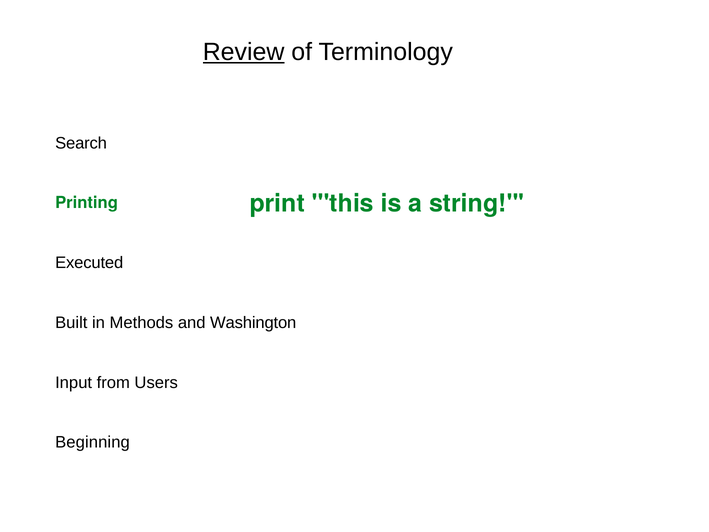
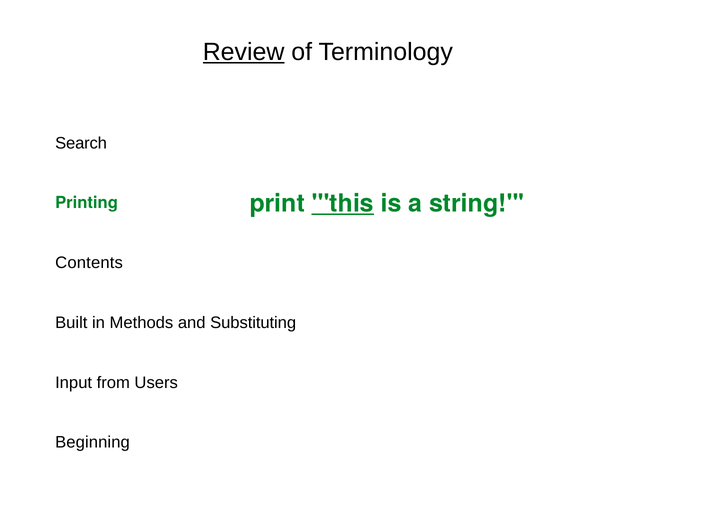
this underline: none -> present
Executed: Executed -> Contents
Washington: Washington -> Substituting
